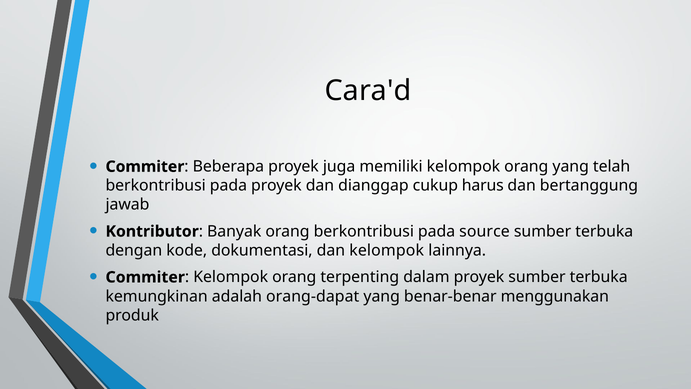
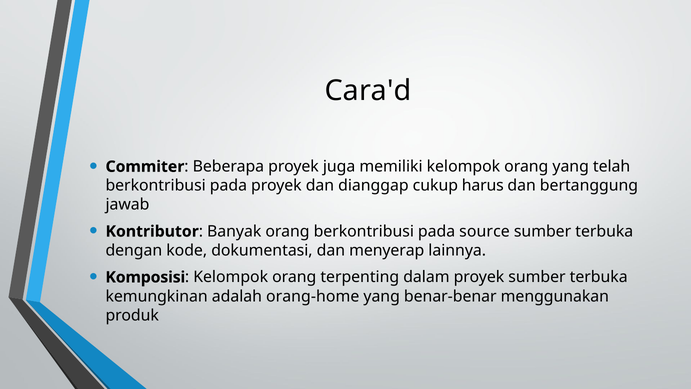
dan kelompok: kelompok -> menyerap
Commiter at (145, 277): Commiter -> Komposisi
orang-dapat: orang-dapat -> orang-home
